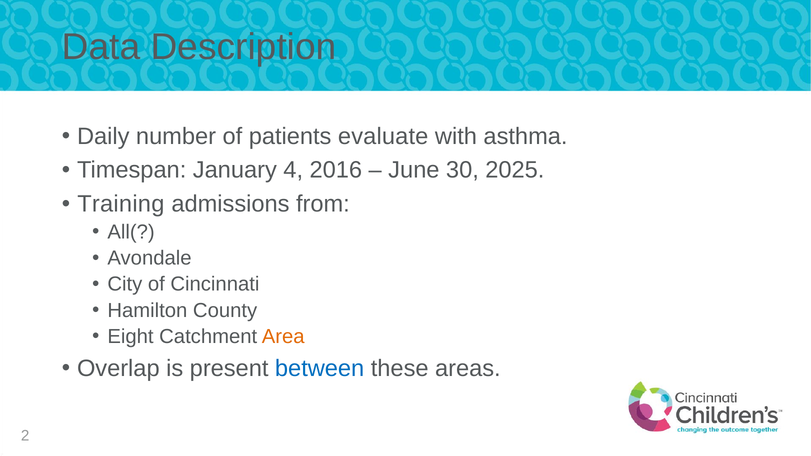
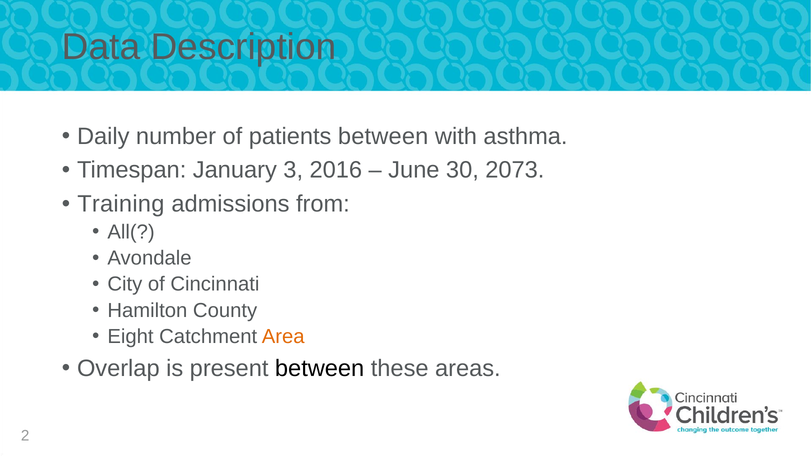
patients evaluate: evaluate -> between
4: 4 -> 3
2025: 2025 -> 2073
between at (320, 369) colour: blue -> black
